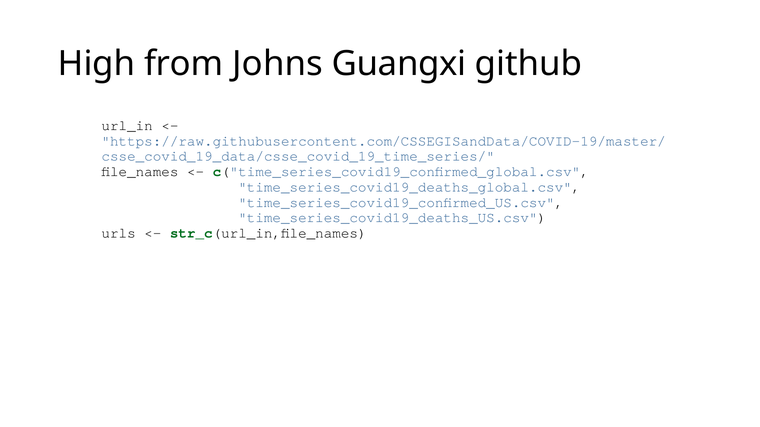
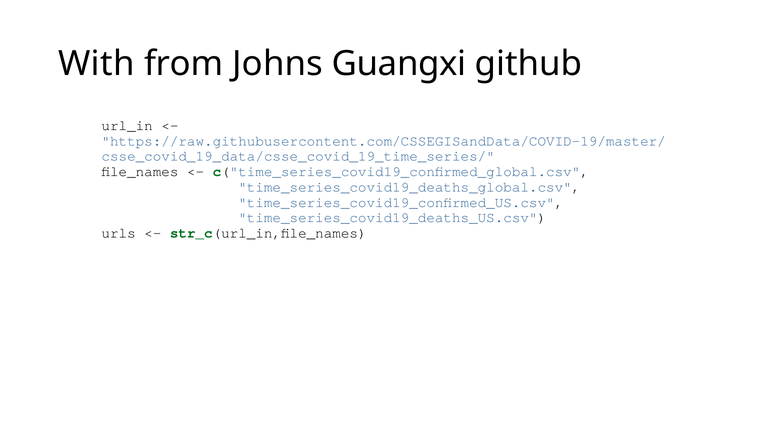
High: High -> With
